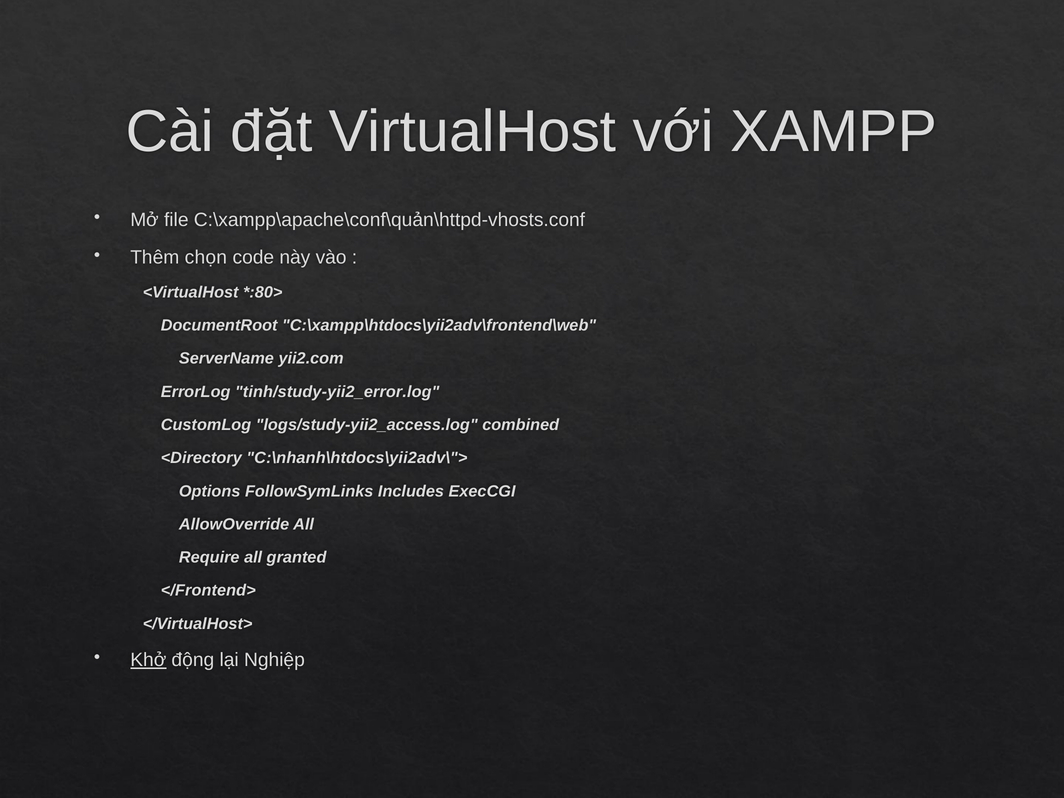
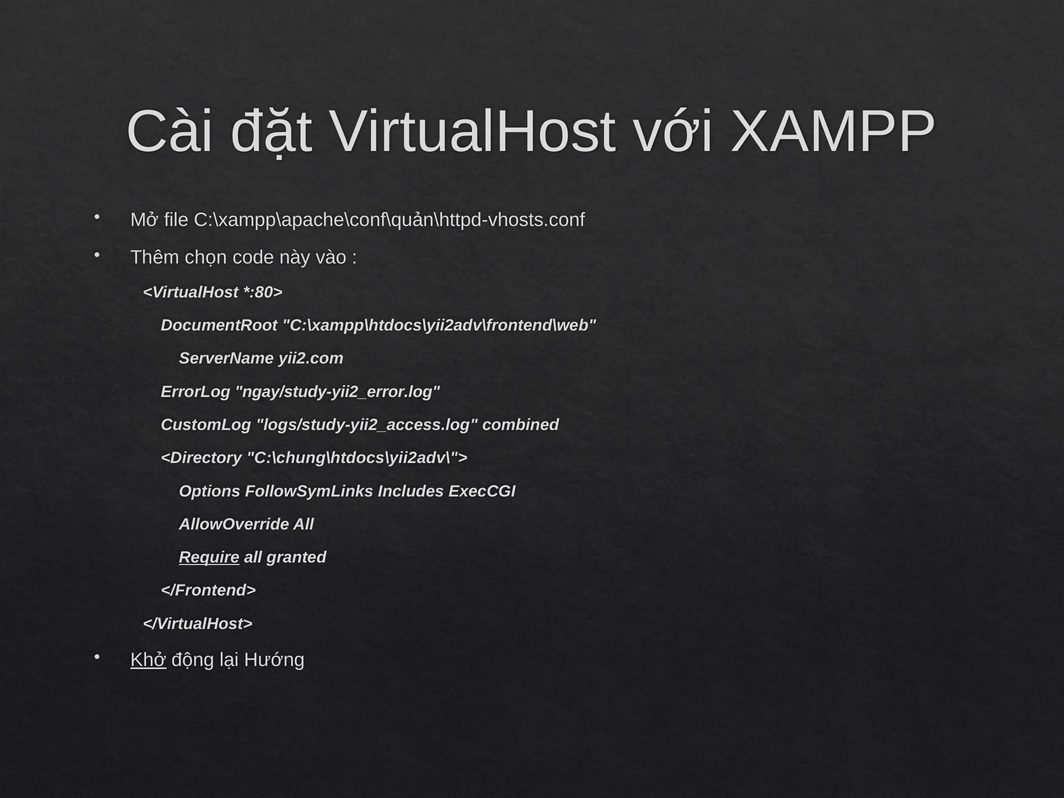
tinh/study-yii2_error.log: tinh/study-yii2_error.log -> ngay/study-yii2_error.log
C:\nhanh\htdocs\yii2adv\">: C:\nhanh\htdocs\yii2adv\"> -> C:\chung\htdocs\yii2adv\">
Require underline: none -> present
Nghiệp: Nghiệp -> Hướng
